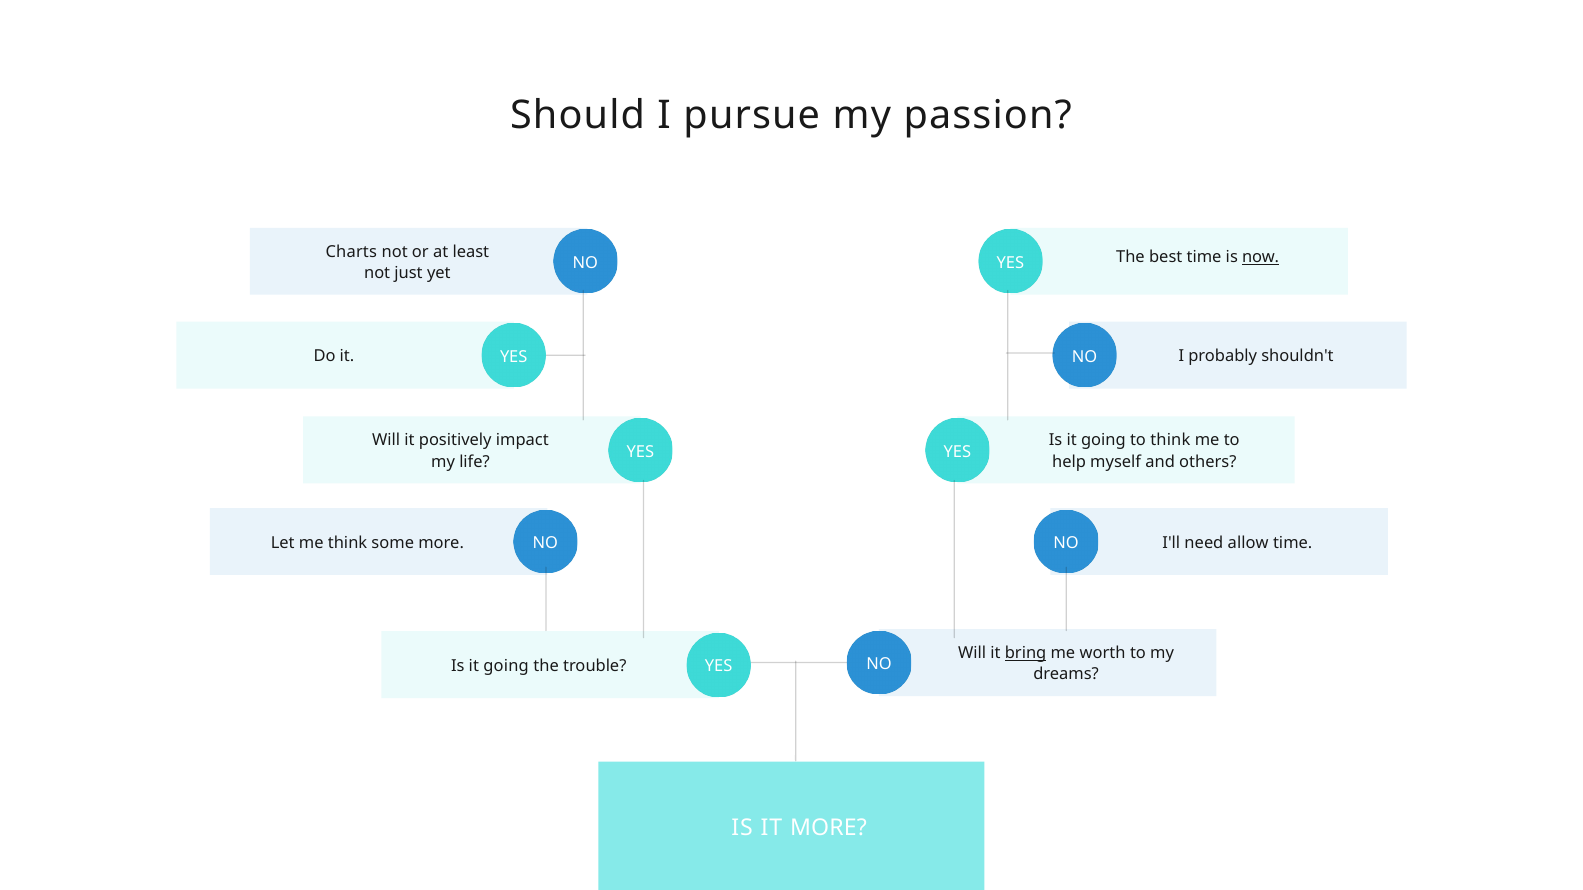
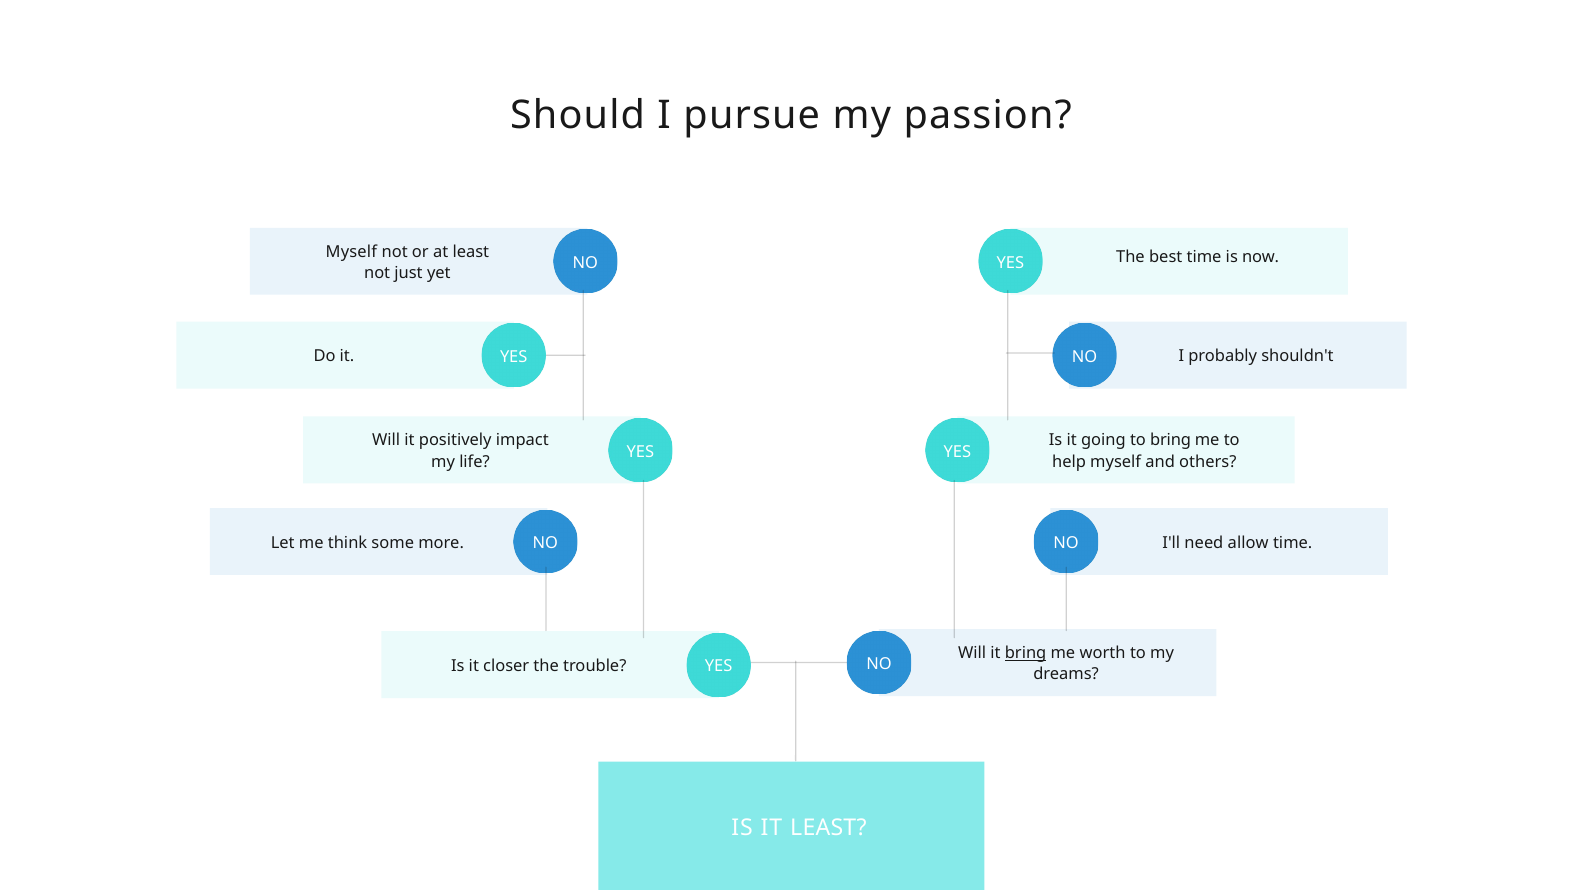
Charts at (351, 252): Charts -> Myself
now underline: present -> none
to think: think -> bring
going at (506, 666): going -> closer
IT MORE: MORE -> LEAST
